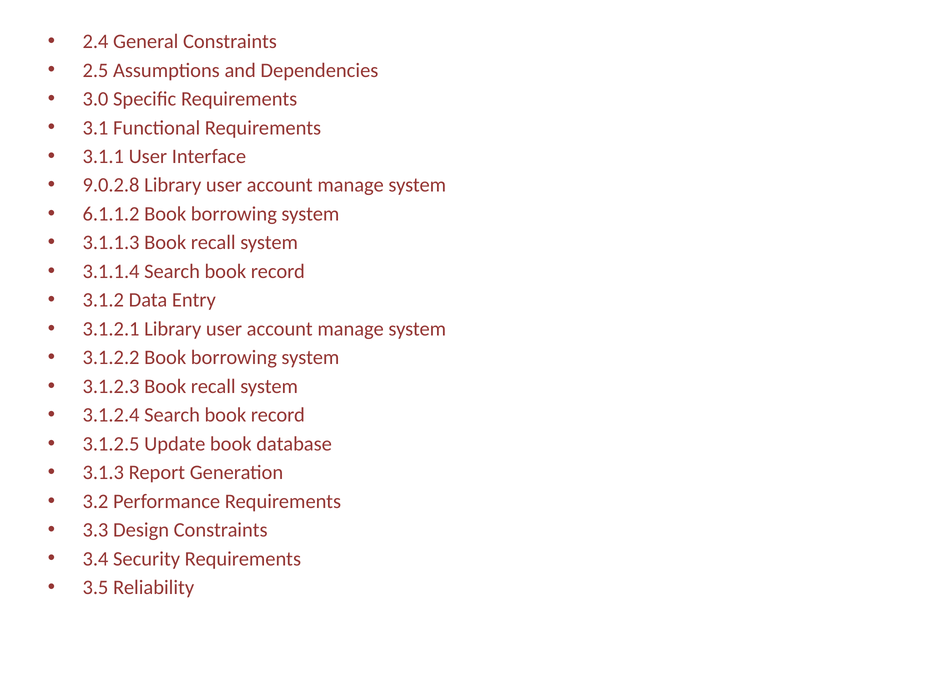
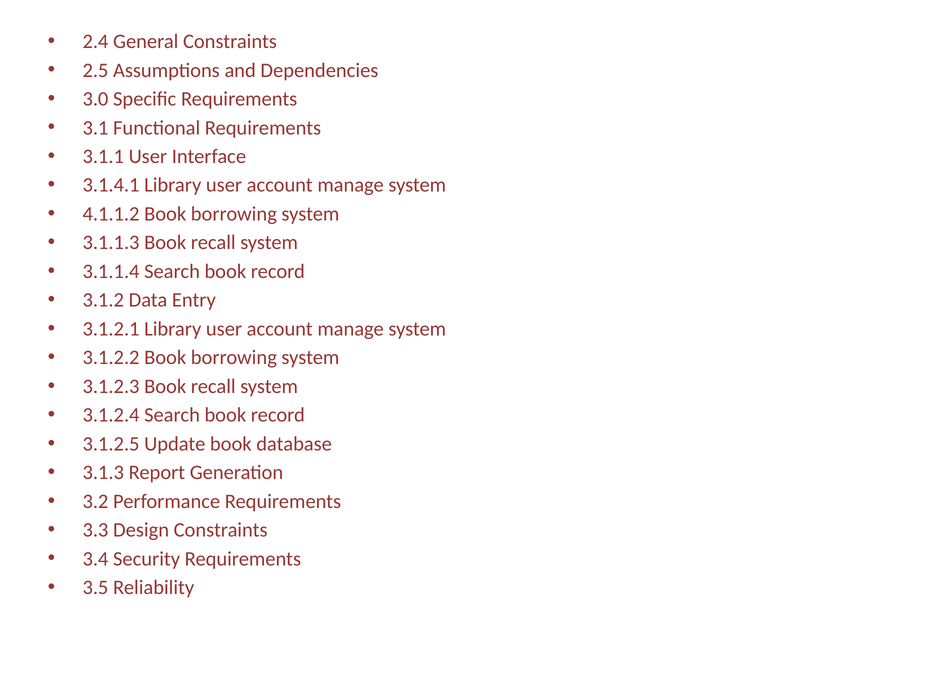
9.0.2.8: 9.0.2.8 -> 3.1.4.1
6.1.1.2: 6.1.1.2 -> 4.1.1.2
